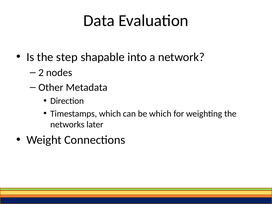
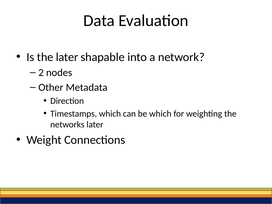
the step: step -> later
